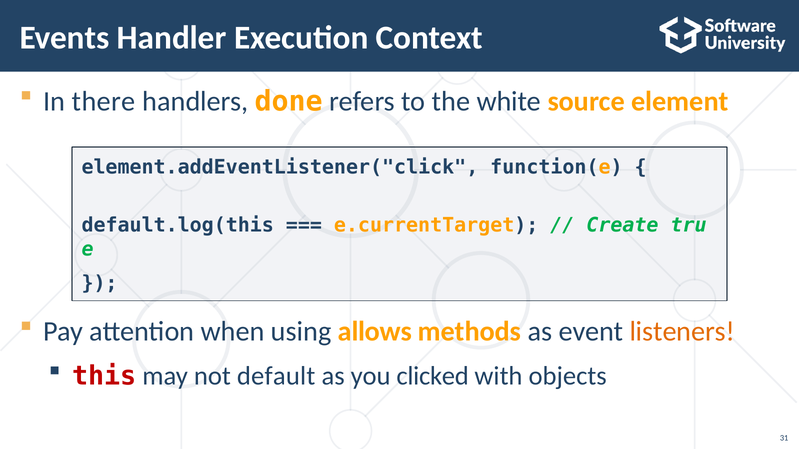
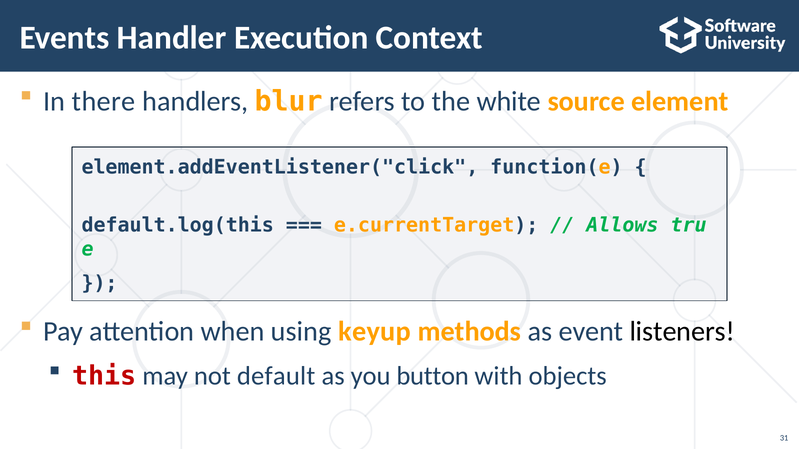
done: done -> blur
Create: Create -> Allows
allows: allows -> keyup
listeners colour: orange -> black
clicked: clicked -> button
